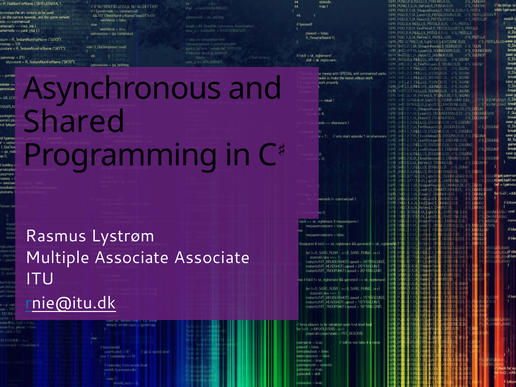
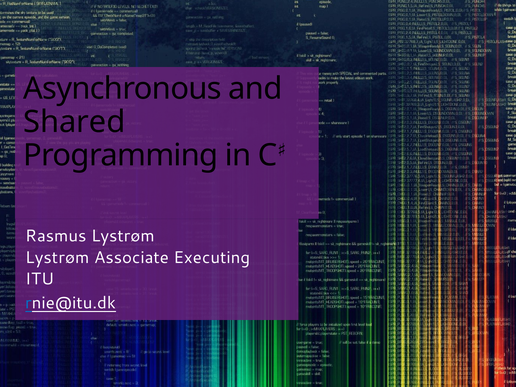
Multiple at (57, 257): Multiple -> Lystrøm
Associate Associate: Associate -> Executing
